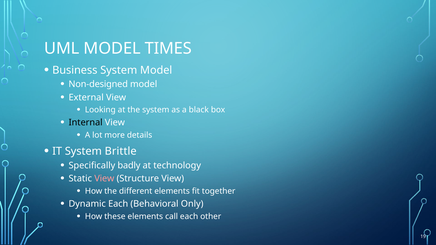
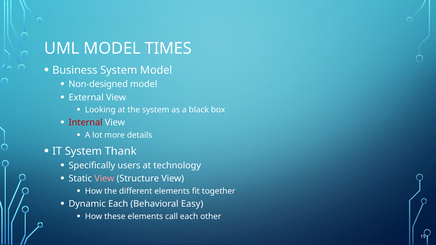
Internal colour: black -> red
Brittle: Brittle -> Thank
badly: badly -> users
Only: Only -> Easy
